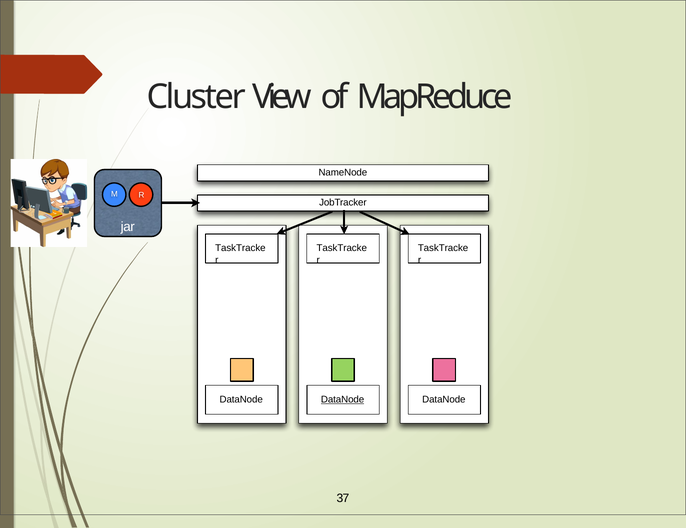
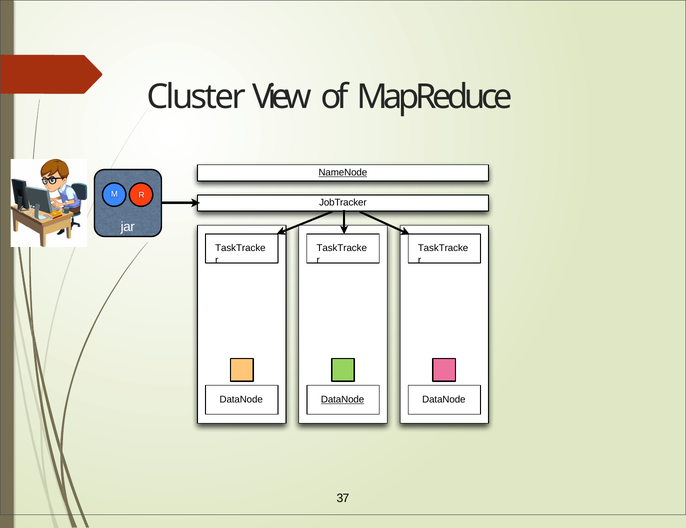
NameNode underline: none -> present
